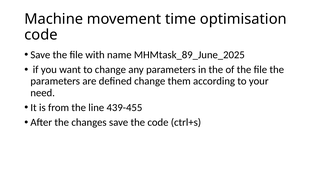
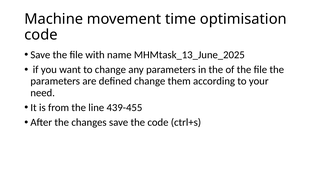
MHMtask_89_June_2025: MHMtask_89_June_2025 -> MHMtask_13_June_2025
